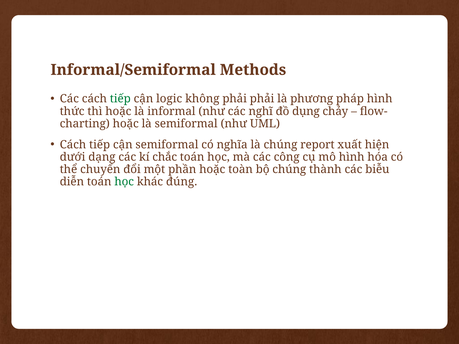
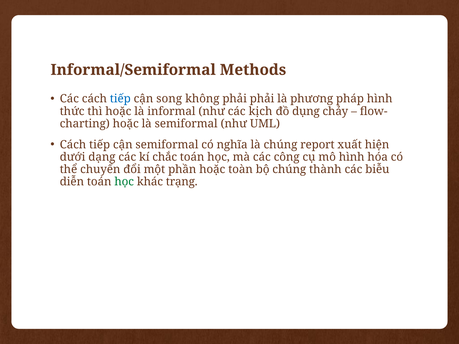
tiếp at (120, 99) colour: green -> blue
logic: logic -> song
nghĩ: nghĩ -> kịch
đúng: đúng -> trạng
